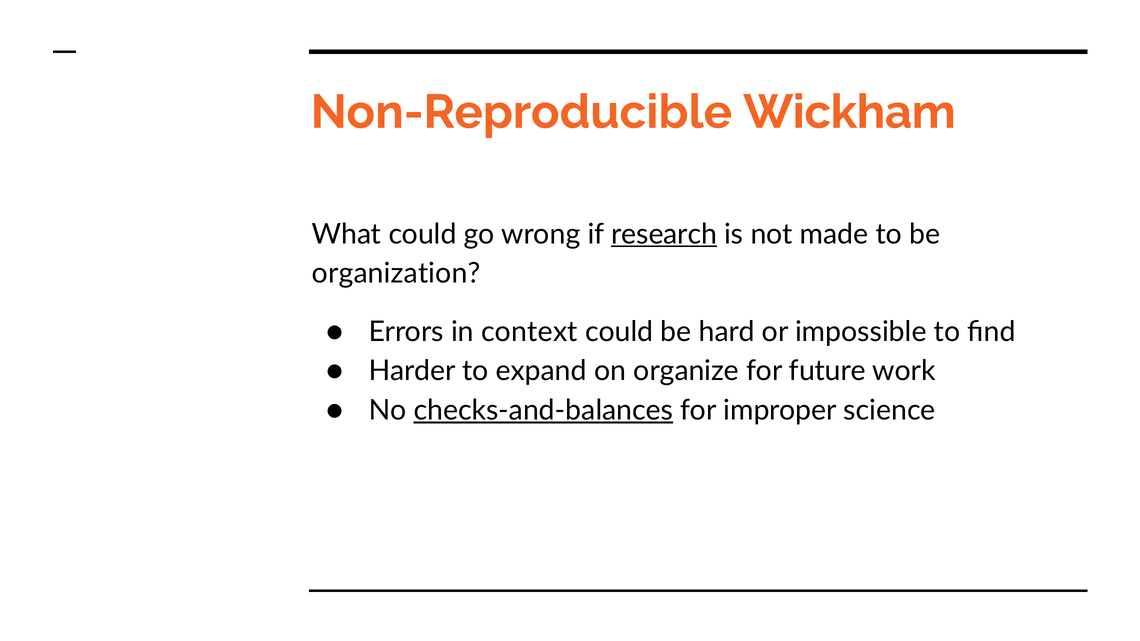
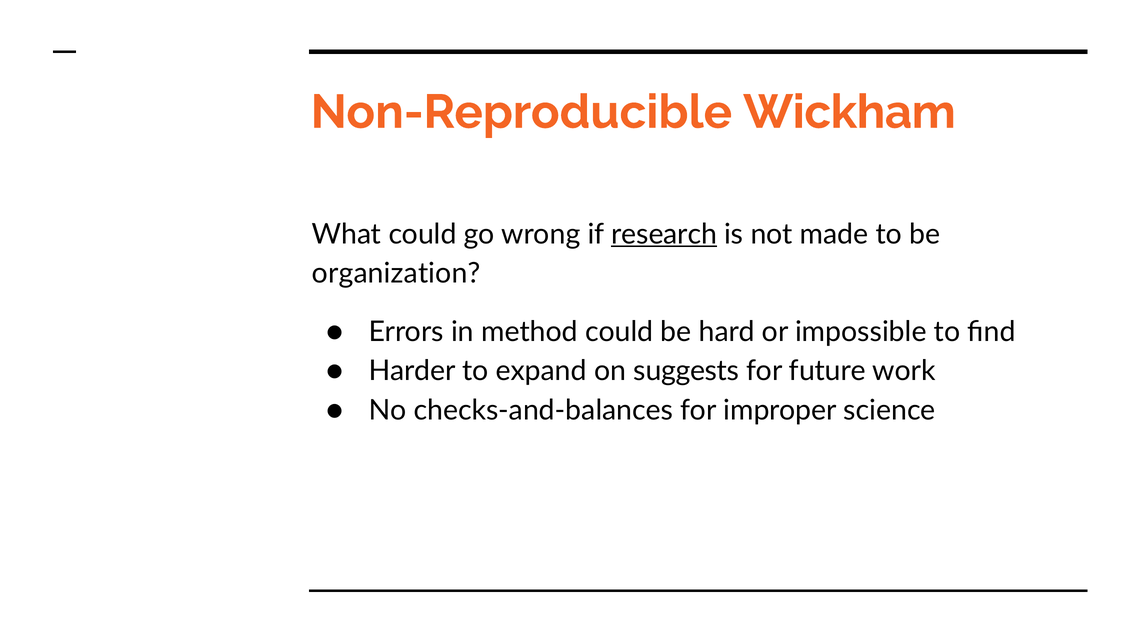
context: context -> method
organize: organize -> suggests
checks-and-balances underline: present -> none
